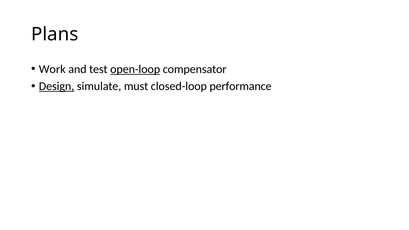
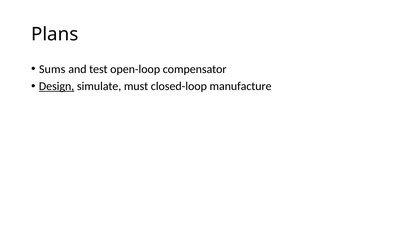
Work: Work -> Sums
open-loop underline: present -> none
performance: performance -> manufacture
